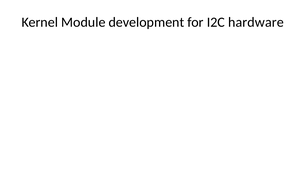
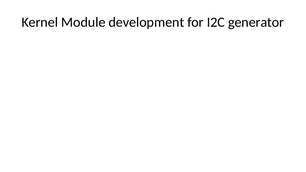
hardware: hardware -> generator
